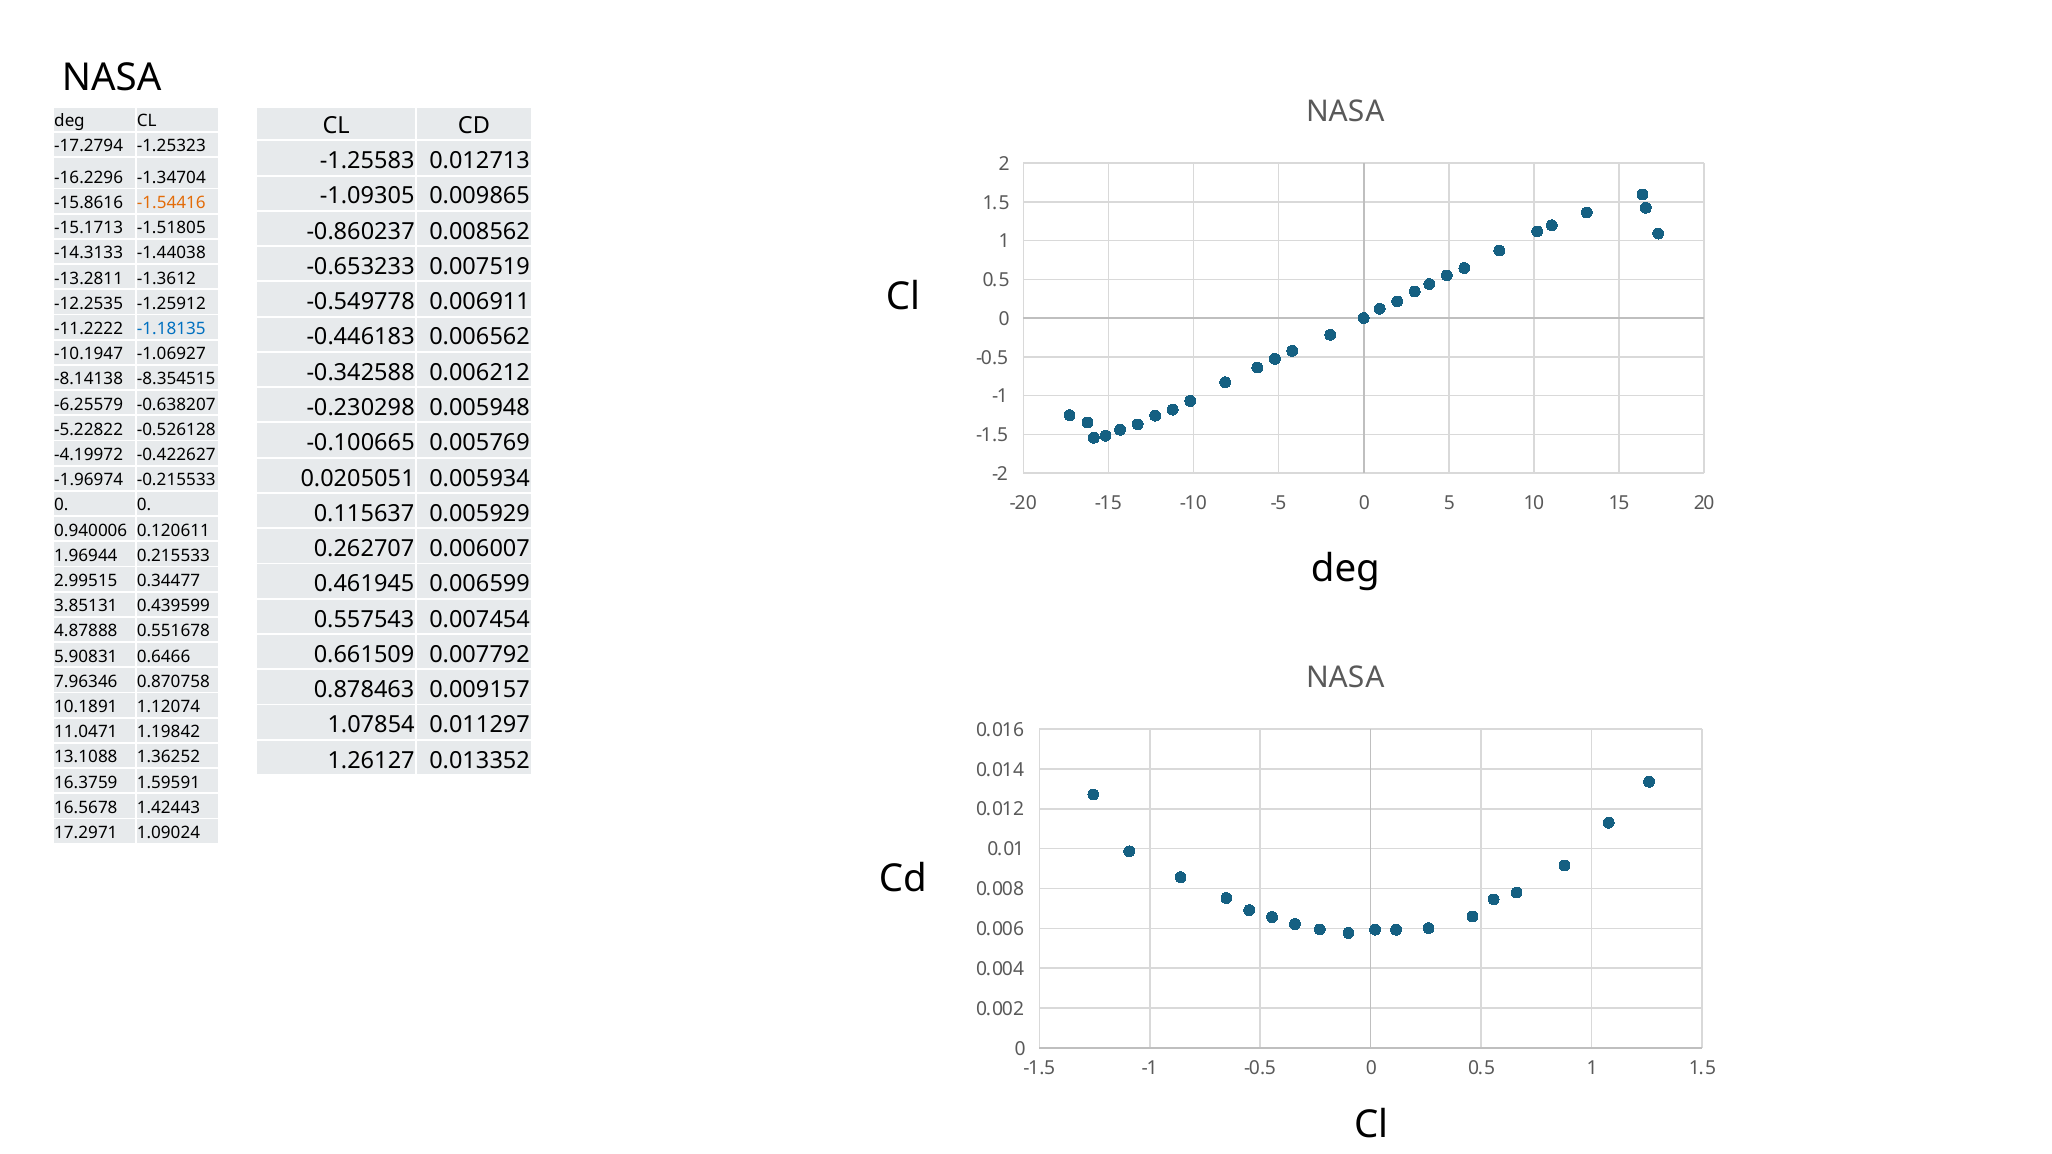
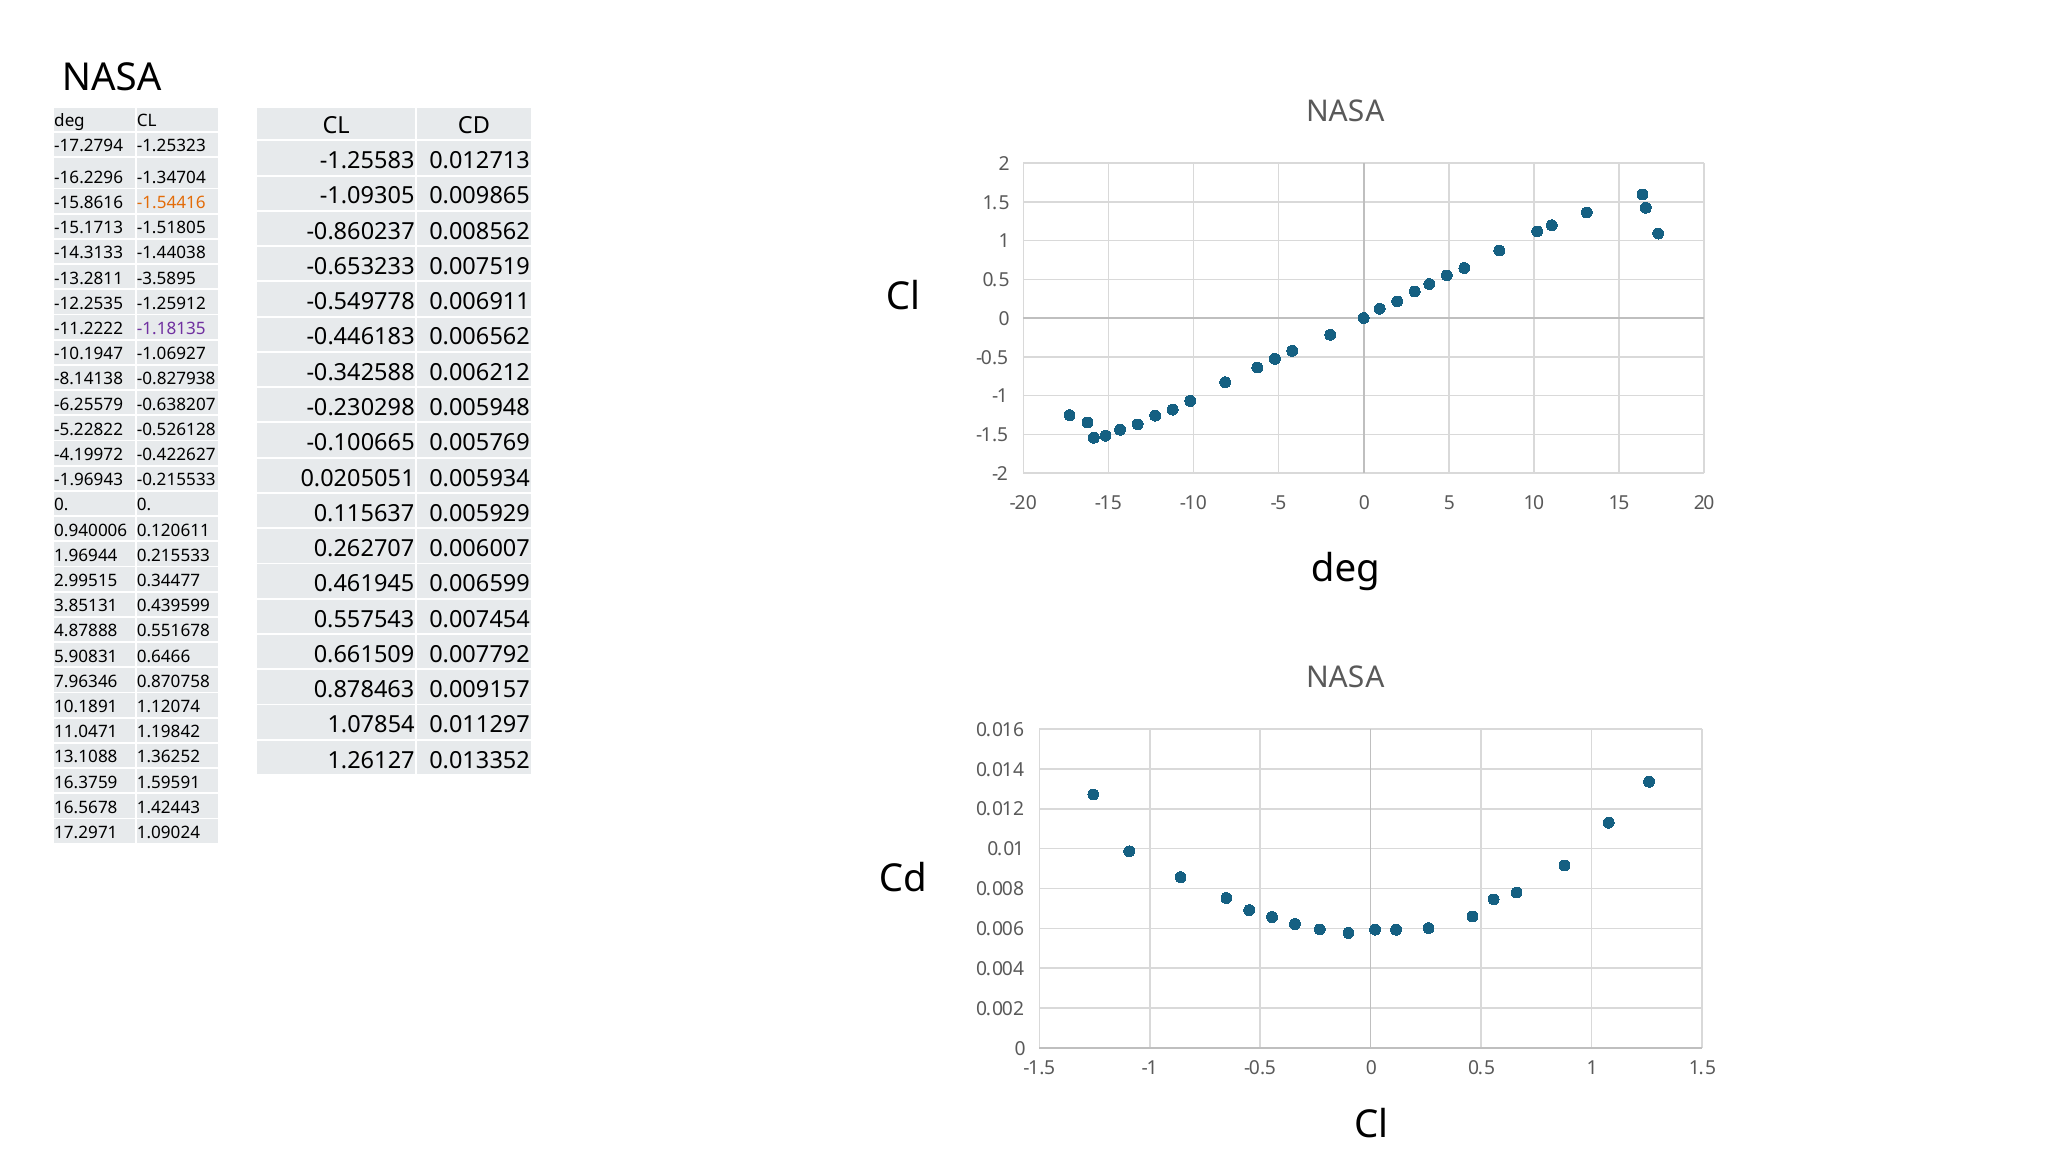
-1.3612: -1.3612 -> -3.5895
-1.18135 colour: blue -> purple
-8.354515: -8.354515 -> -0.827938
-1.96974: -1.96974 -> -1.96943
